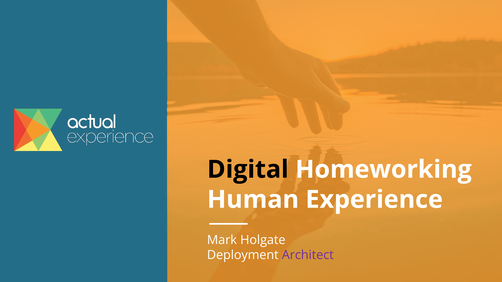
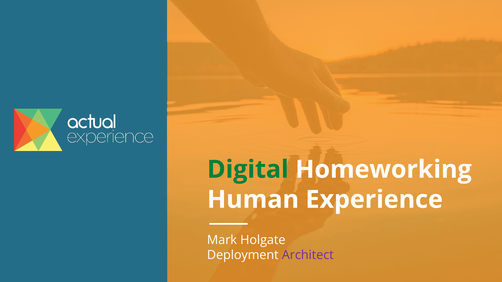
Digital colour: black -> green
